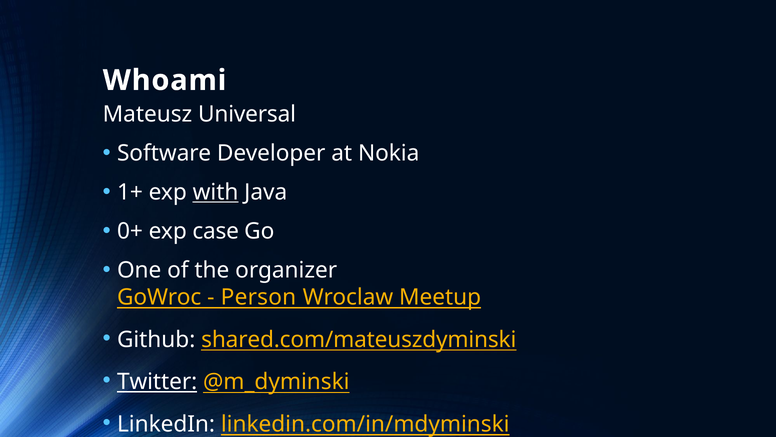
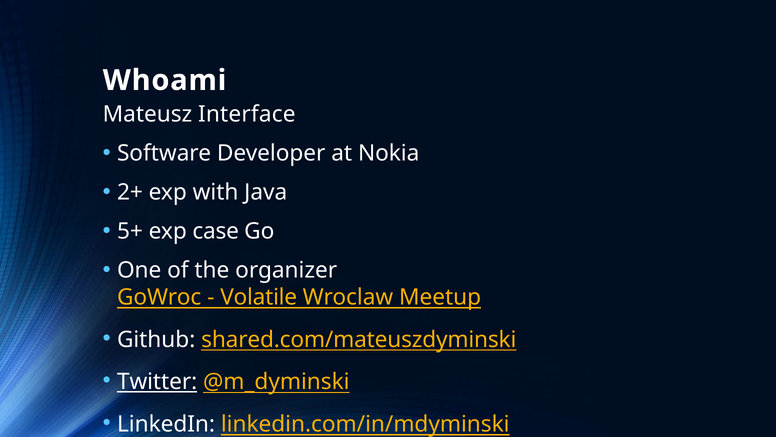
Universal: Universal -> Interface
1+: 1+ -> 2+
with underline: present -> none
0+: 0+ -> 5+
Person: Person -> Volatile
